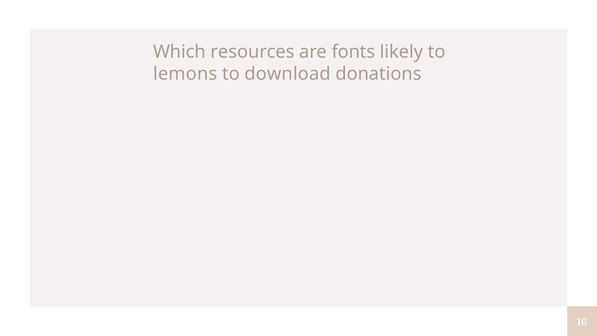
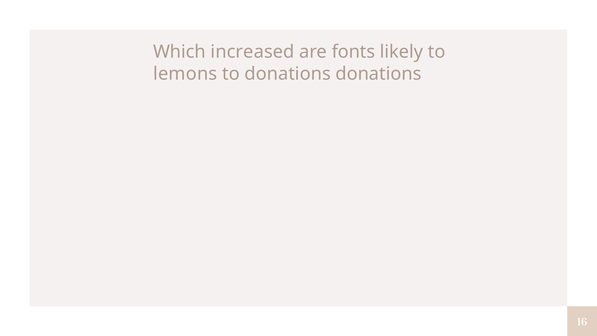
resources: resources -> increased
to download: download -> donations
